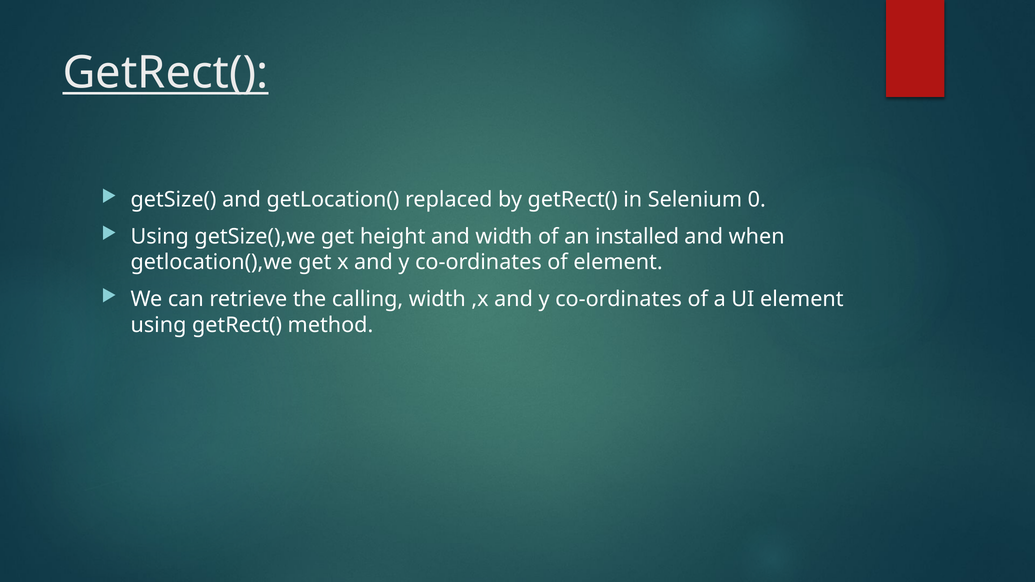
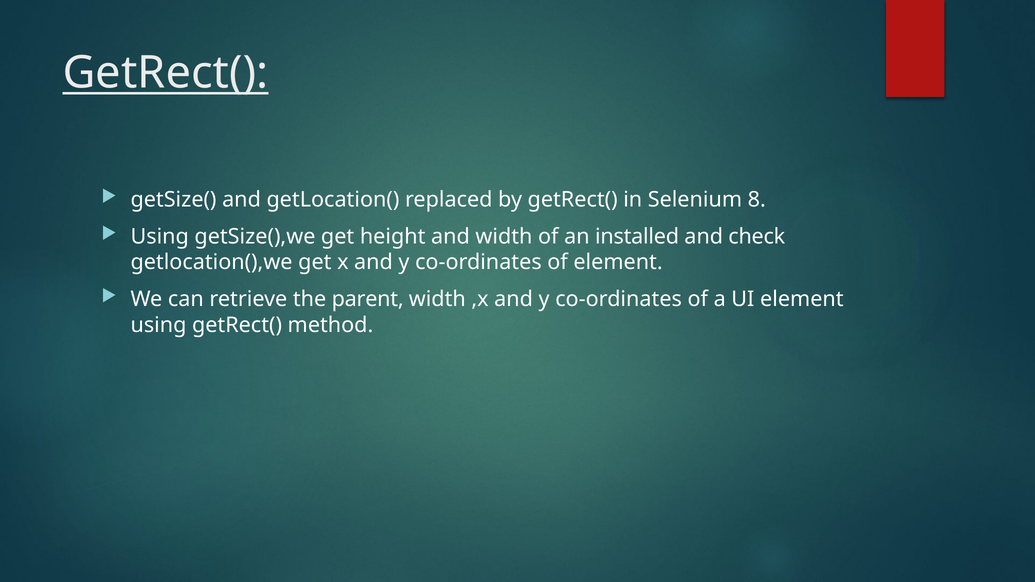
0: 0 -> 8
when: when -> check
calling: calling -> parent
